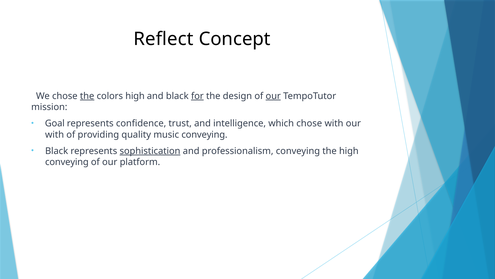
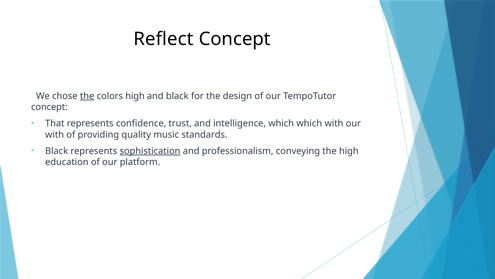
for underline: present -> none
our at (273, 96) underline: present -> none
mission at (49, 107): mission -> concept
Goal: Goal -> That
which chose: chose -> which
music conveying: conveying -> standards
conveying at (67, 162): conveying -> education
